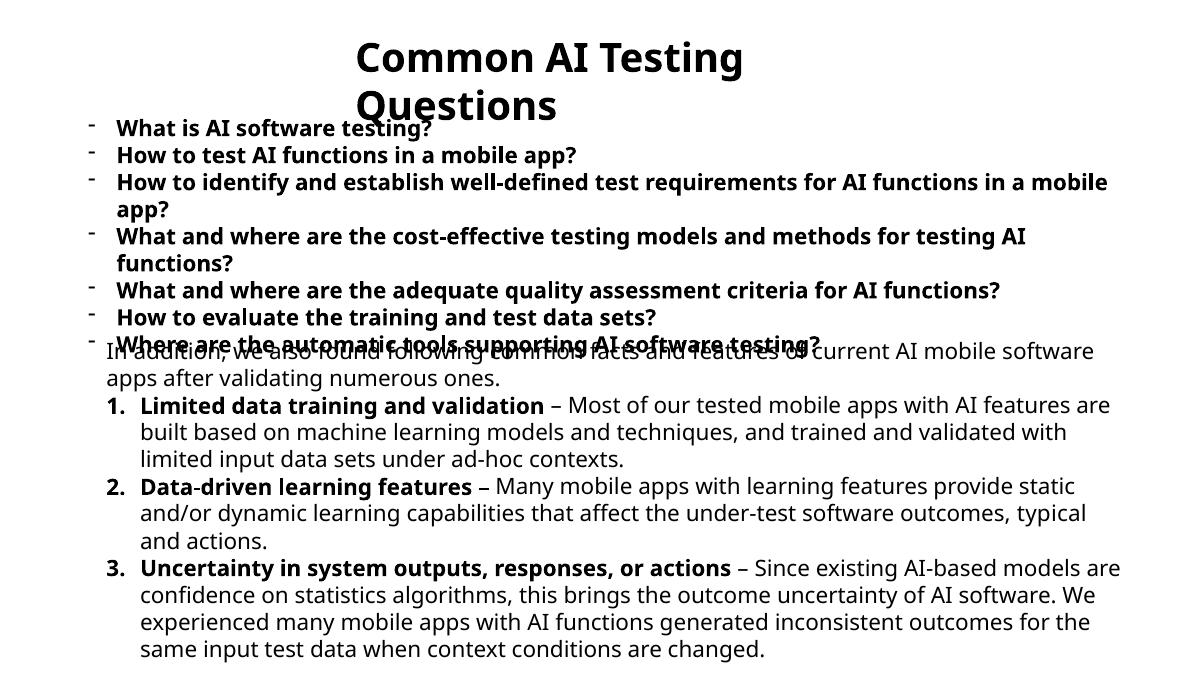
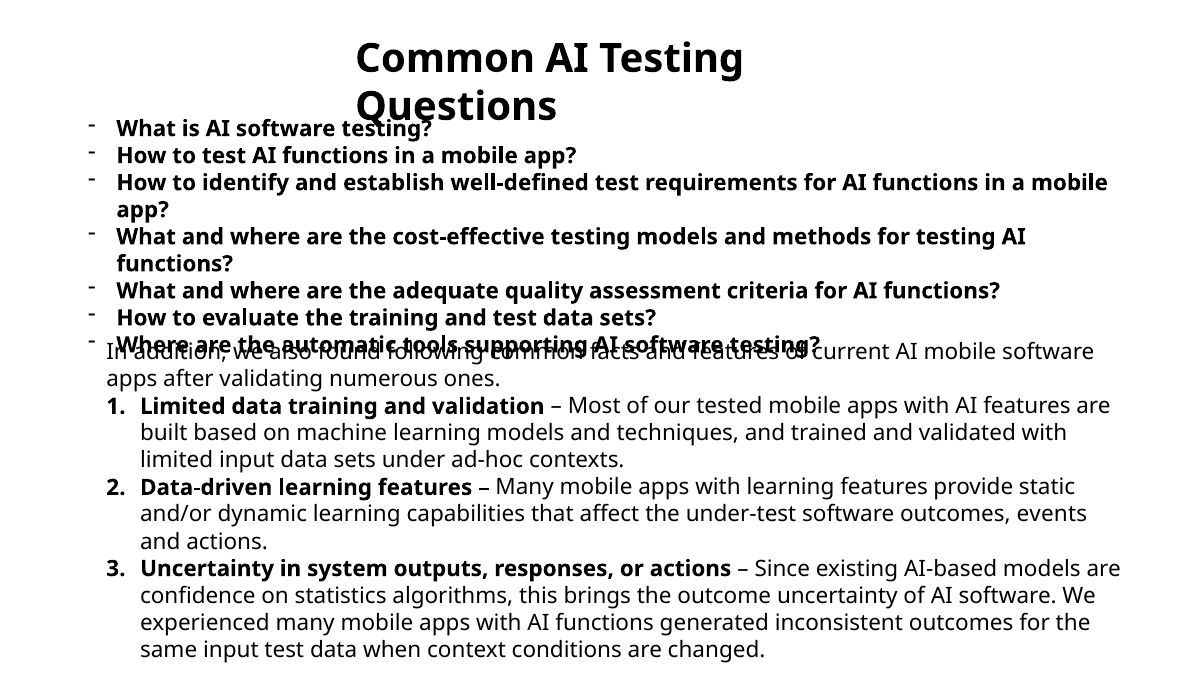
typical: typical -> events
